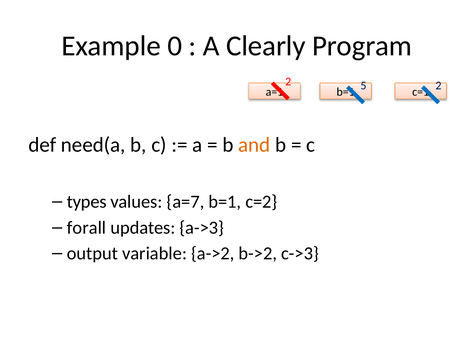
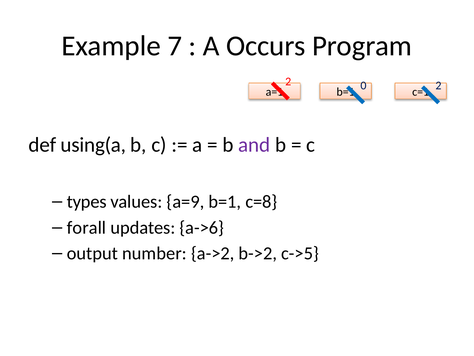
0: 0 -> 7
Clearly: Clearly -> Occurs
5: 5 -> 0
need(a: need(a -> using(a
and colour: orange -> purple
a=7: a=7 -> a=9
c=2: c=2 -> c=8
a->3: a->3 -> a->6
variable: variable -> number
c->3: c->3 -> c->5
